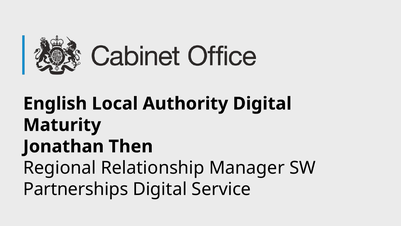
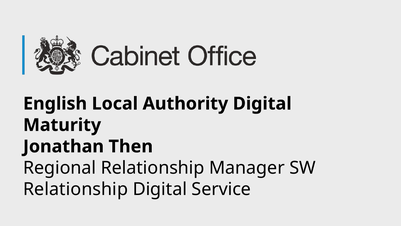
Partnerships at (76, 189): Partnerships -> Relationship
